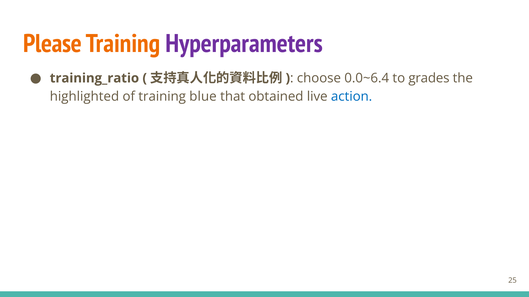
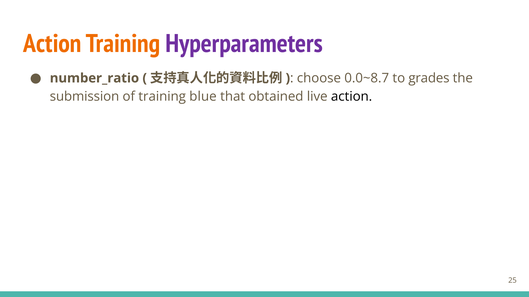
Please at (53, 44): Please -> Action
training_ratio: training_ratio -> number_ratio
0.0~6.4: 0.0~6.4 -> 0.0~8.7
highlighted: highlighted -> submission
action at (352, 97) colour: blue -> black
